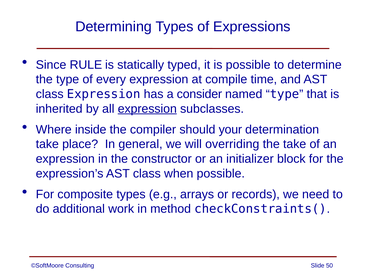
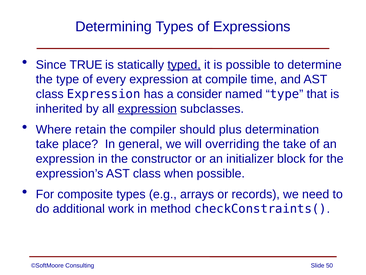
RULE: RULE -> TRUE
typed underline: none -> present
inside: inside -> retain
your: your -> plus
